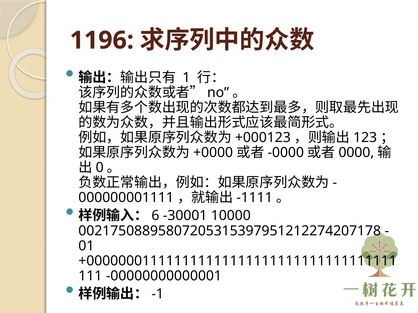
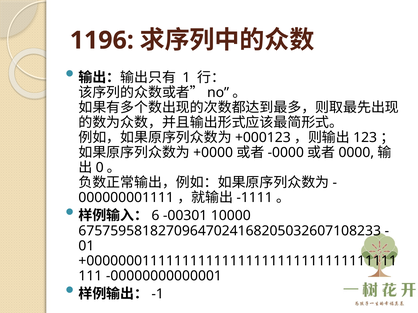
-30001: -30001 -> -00301
00217508895807205315397951212274207178: 00217508895807205315397951212274207178 -> 67575958182709647024168205032607108233
